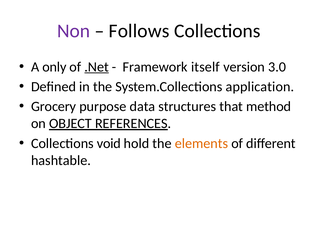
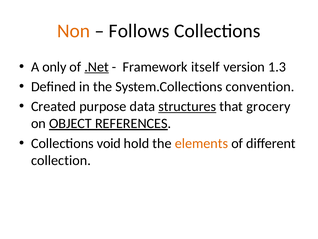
Non colour: purple -> orange
3.0: 3.0 -> 1.3
application: application -> convention
Grocery: Grocery -> Created
structures underline: none -> present
method: method -> grocery
hashtable: hashtable -> collection
